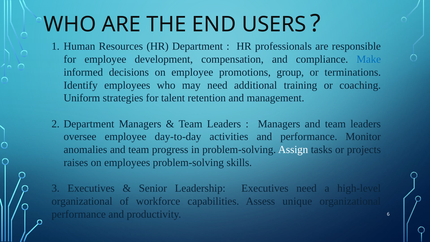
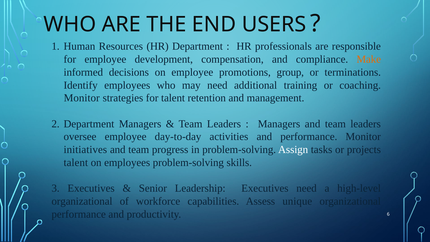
Make colour: blue -> orange
Uniform at (82, 98): Uniform -> Monitor
anomalies: anomalies -> initiatives
raises at (76, 162): raises -> talent
